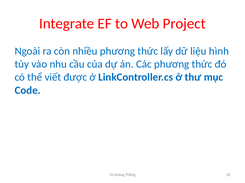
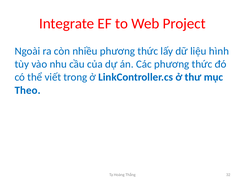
được: được -> trong
Code: Code -> Theo
